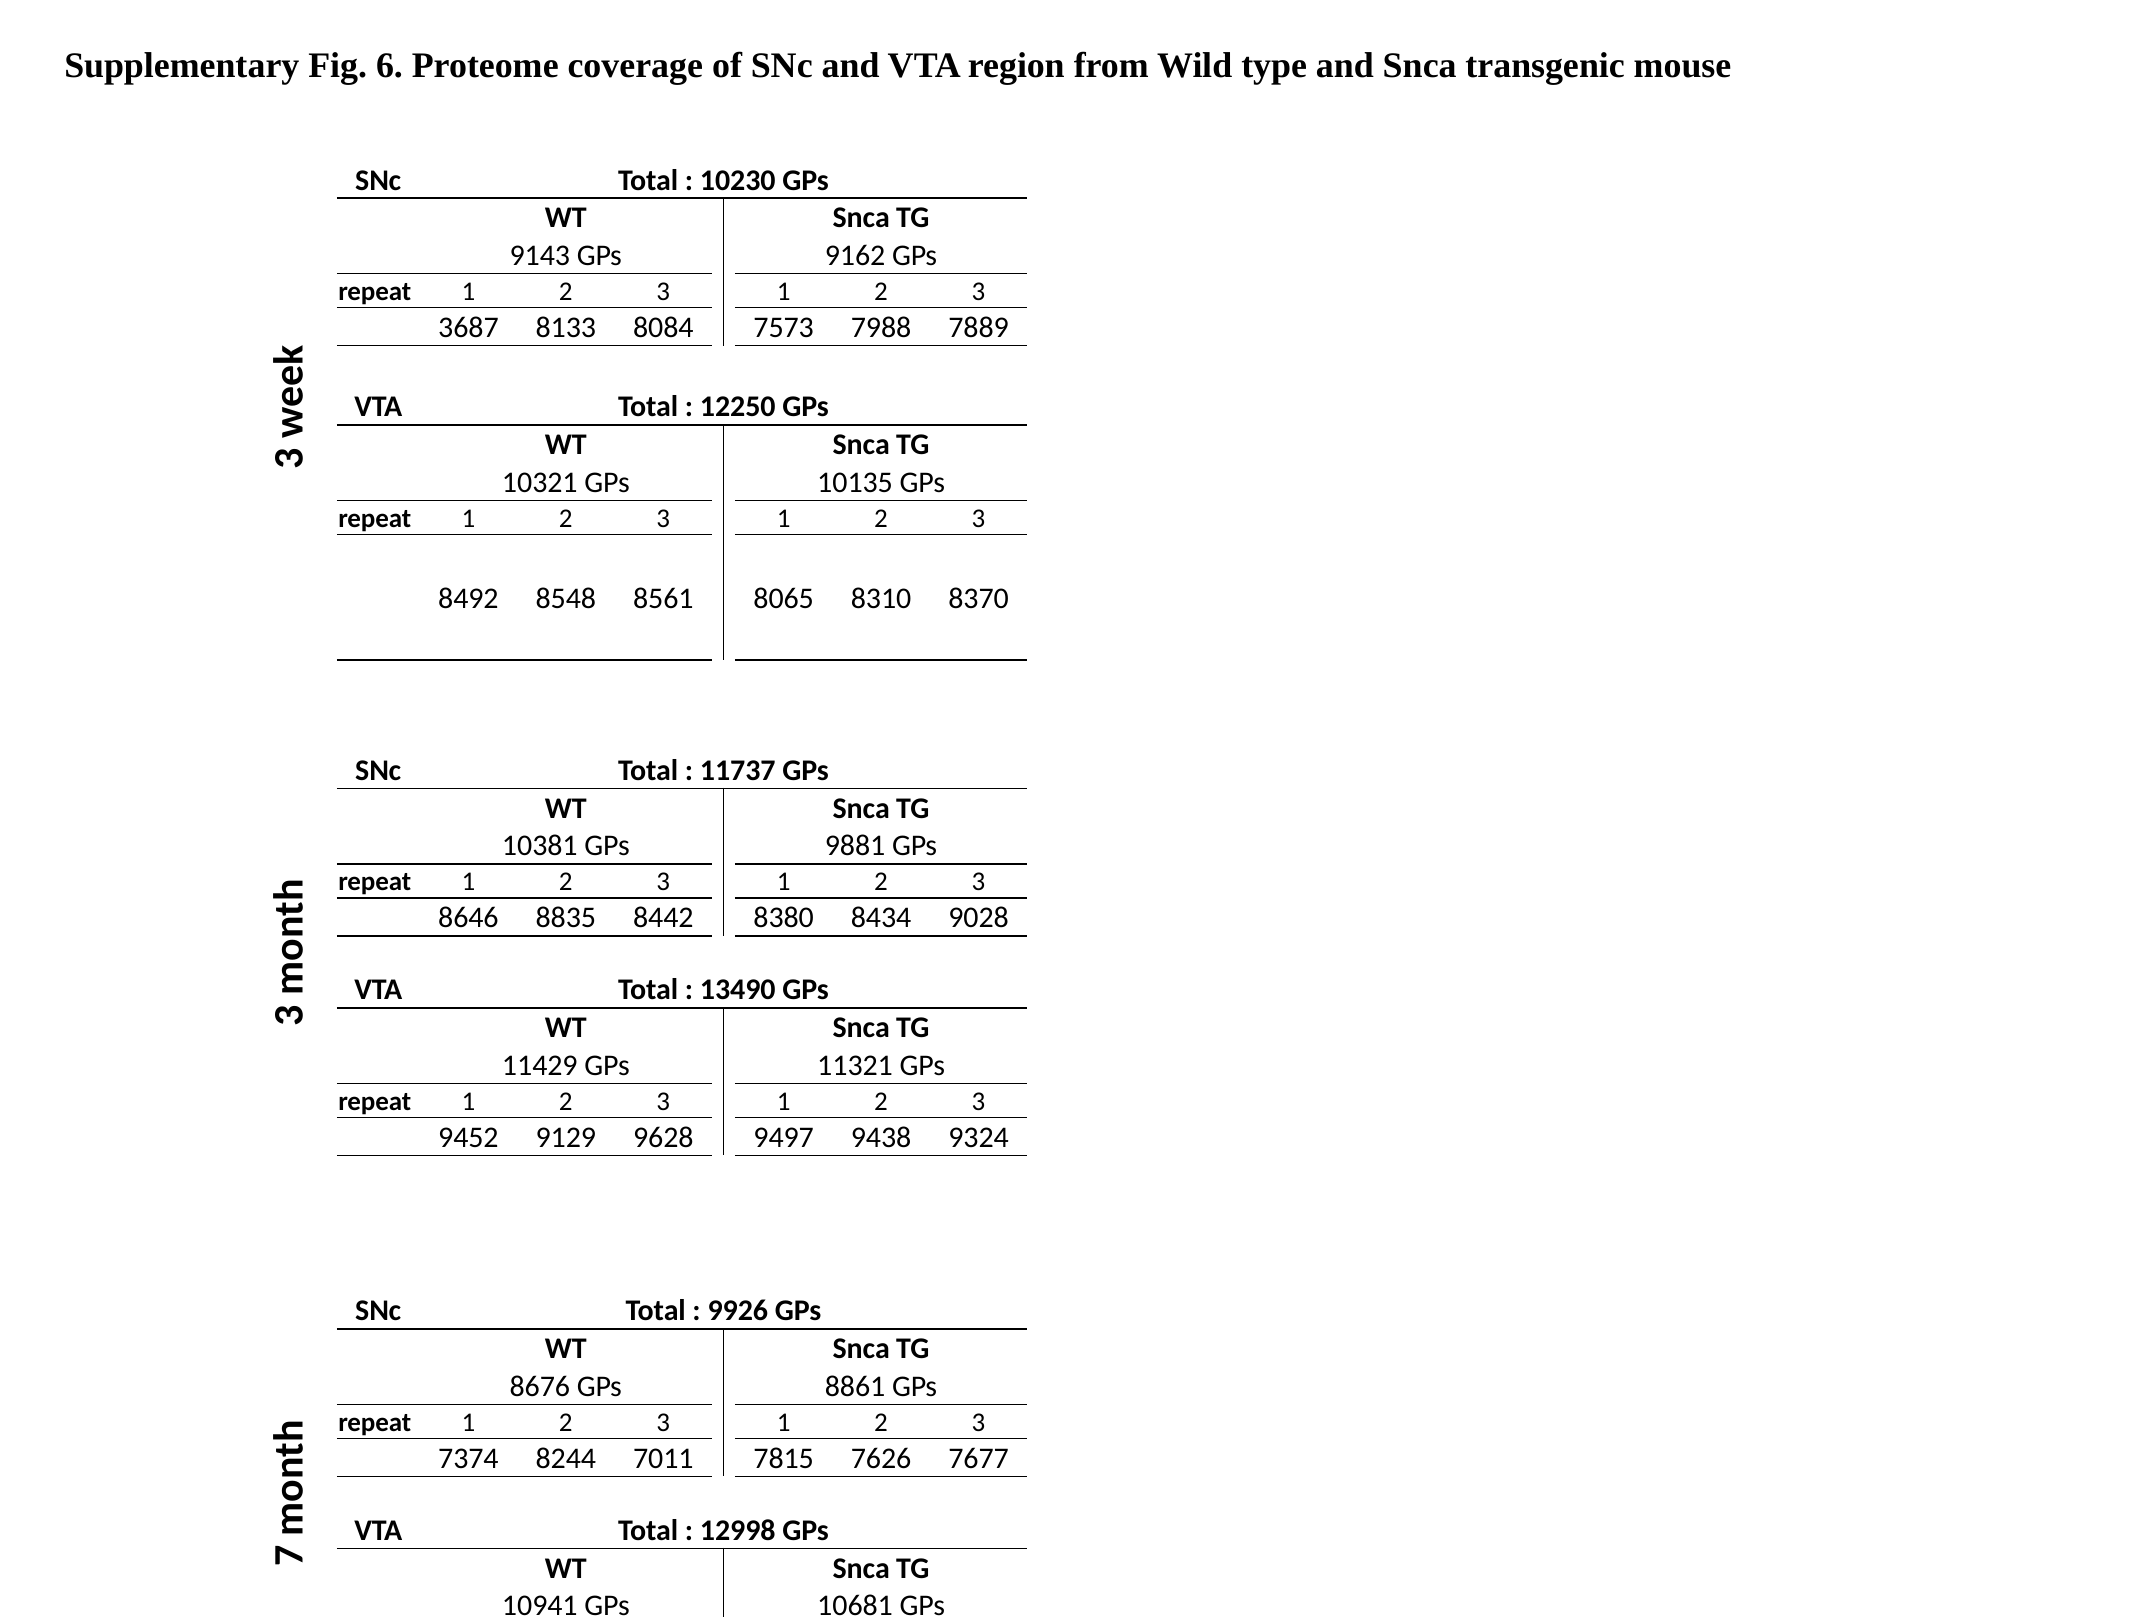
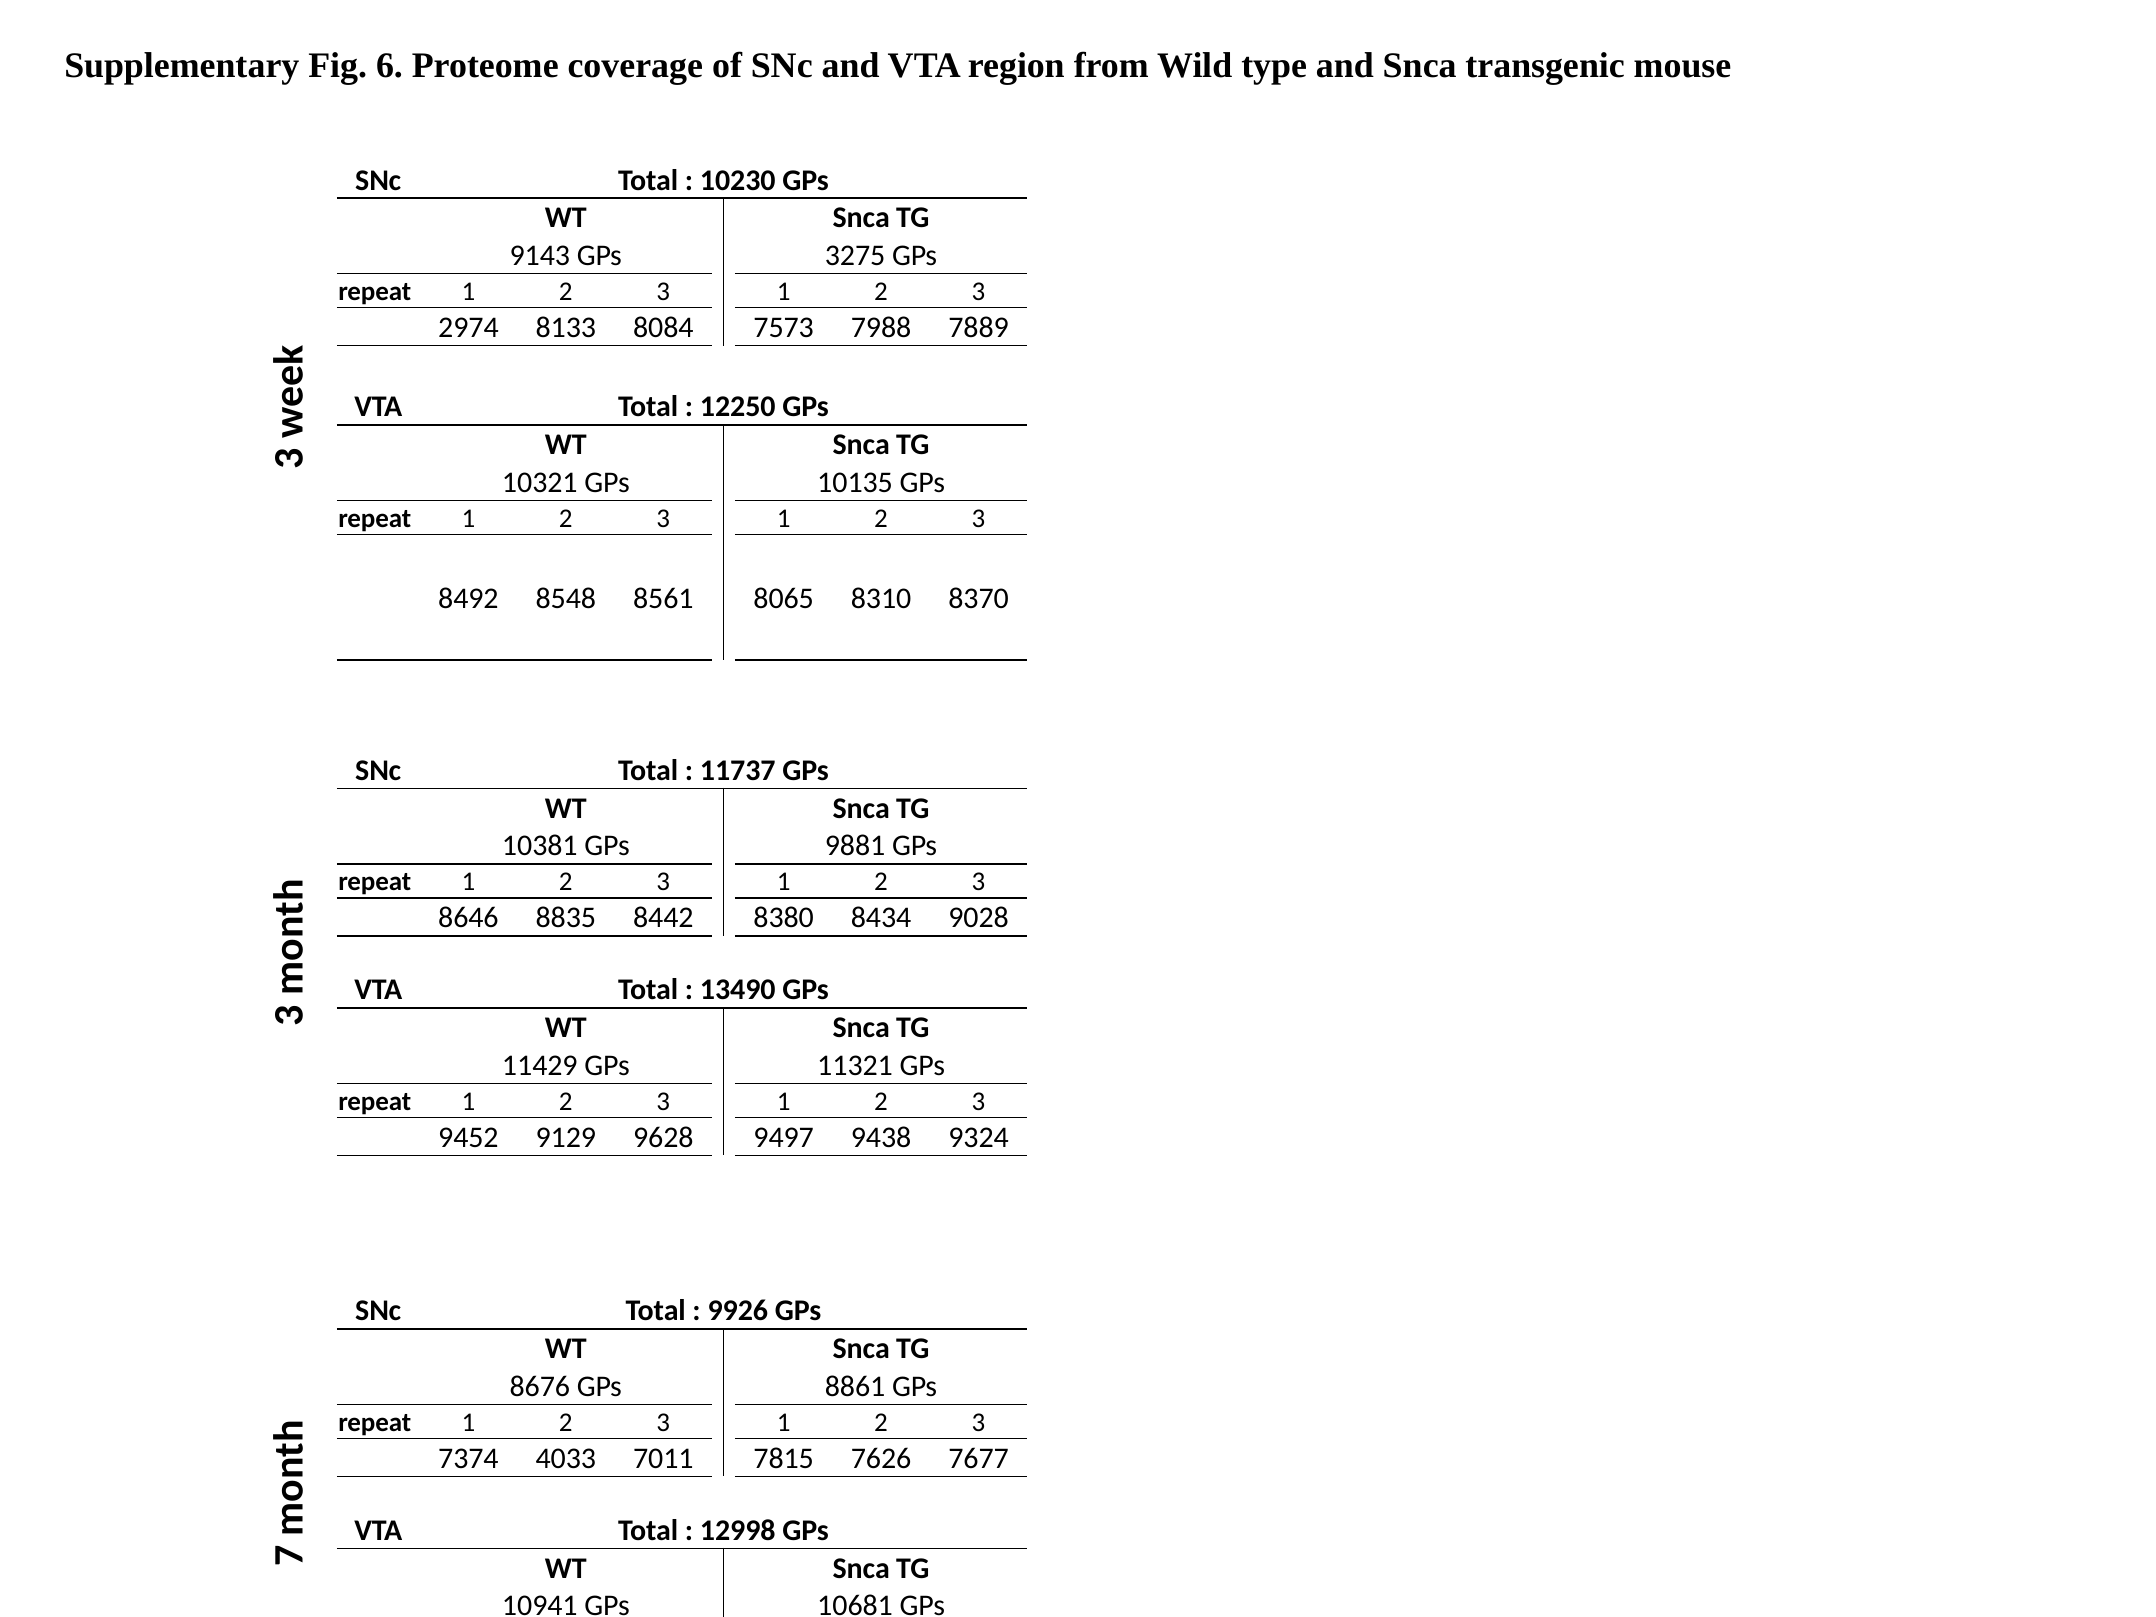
9162: 9162 -> 3275
3687: 3687 -> 2974
8244: 8244 -> 4033
